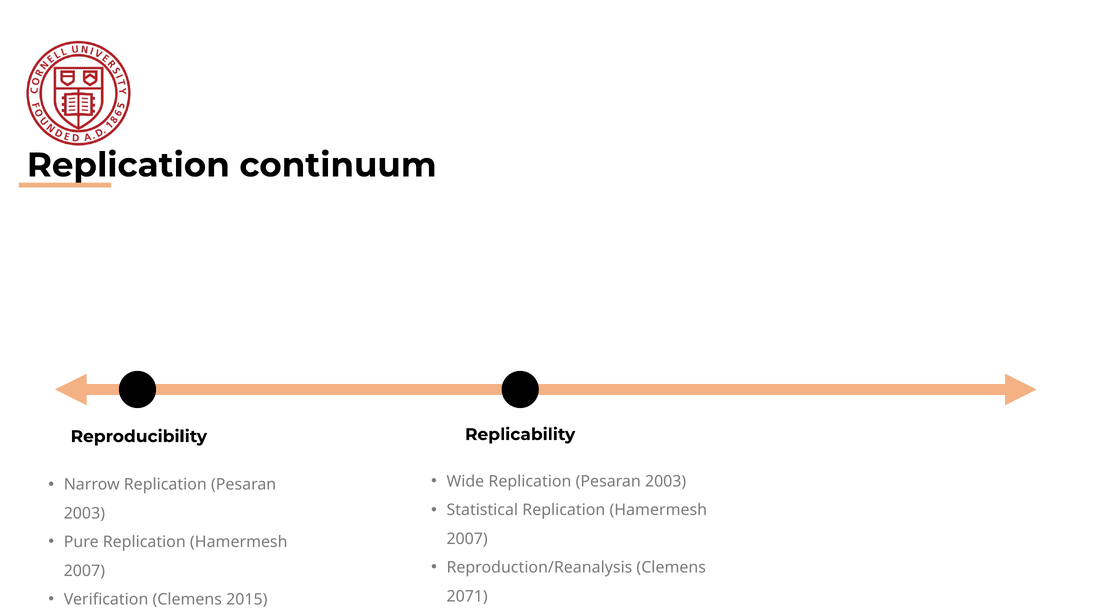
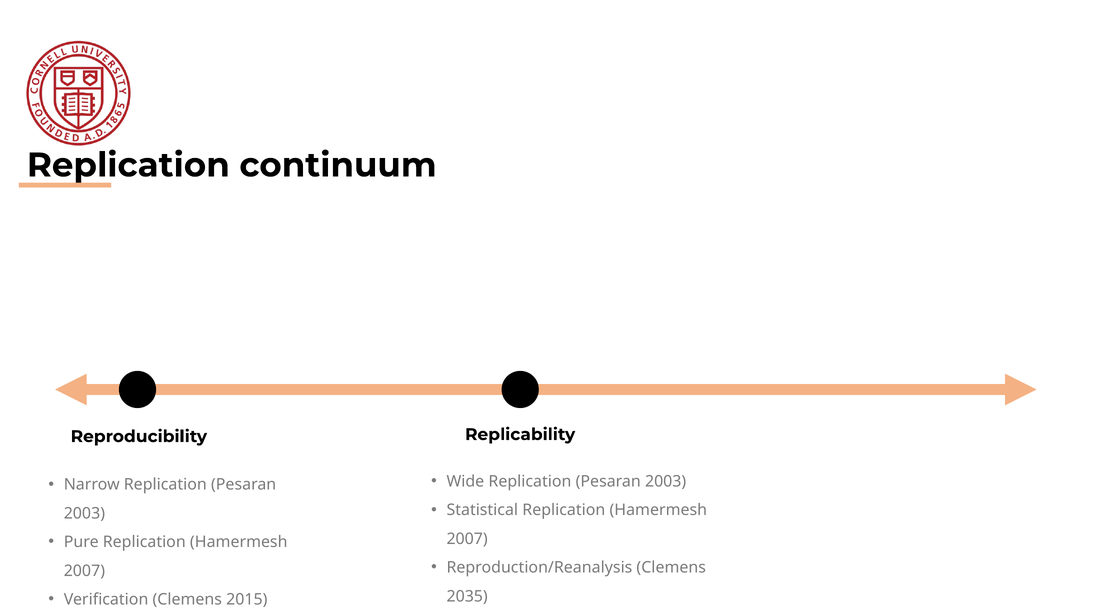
2071: 2071 -> 2035
